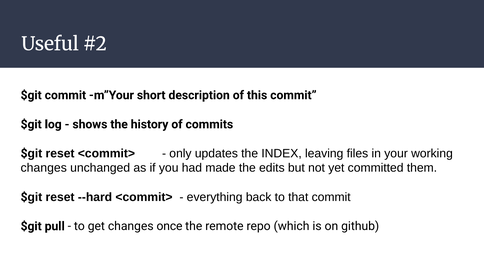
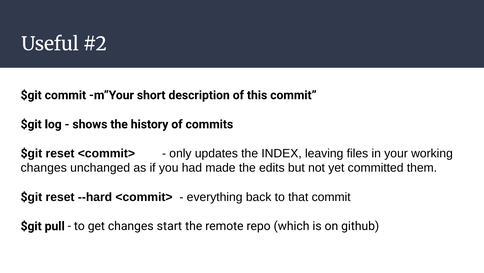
once: once -> start
